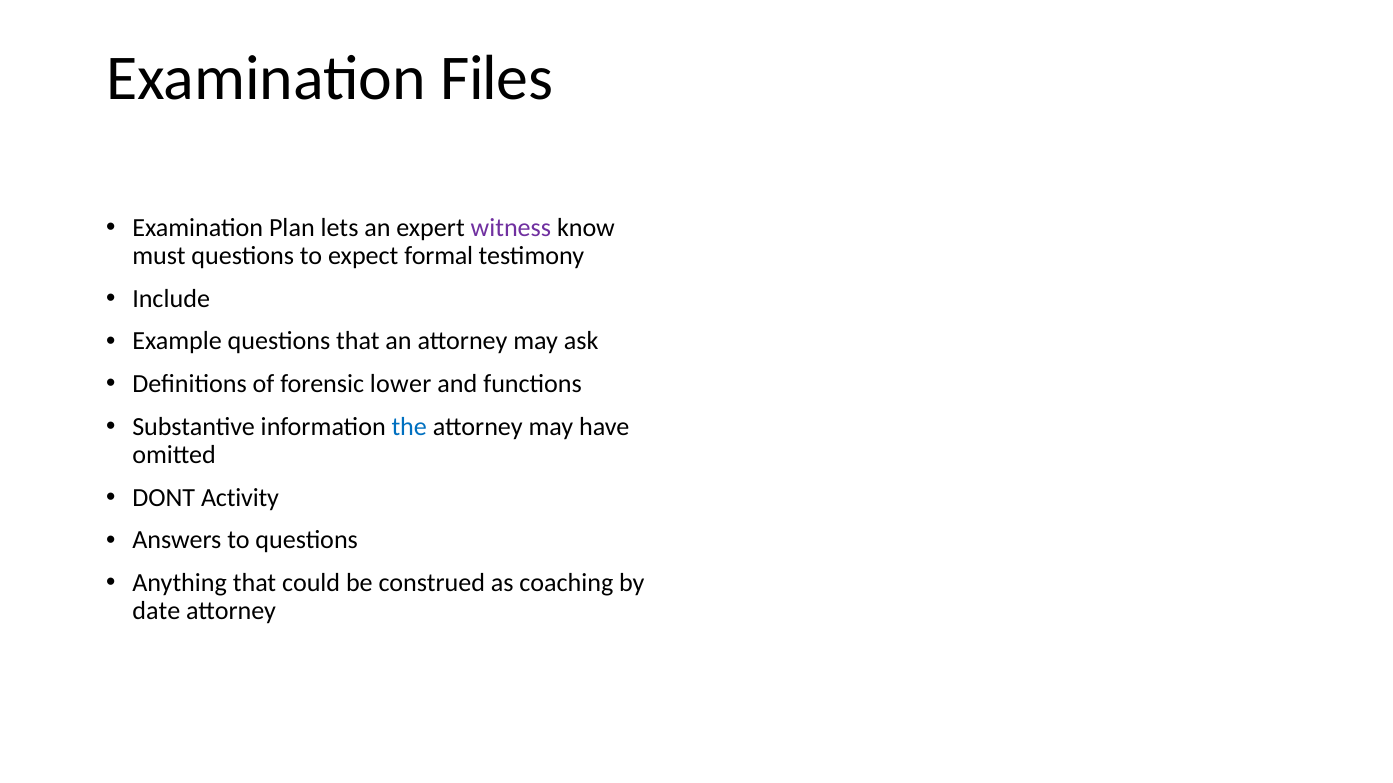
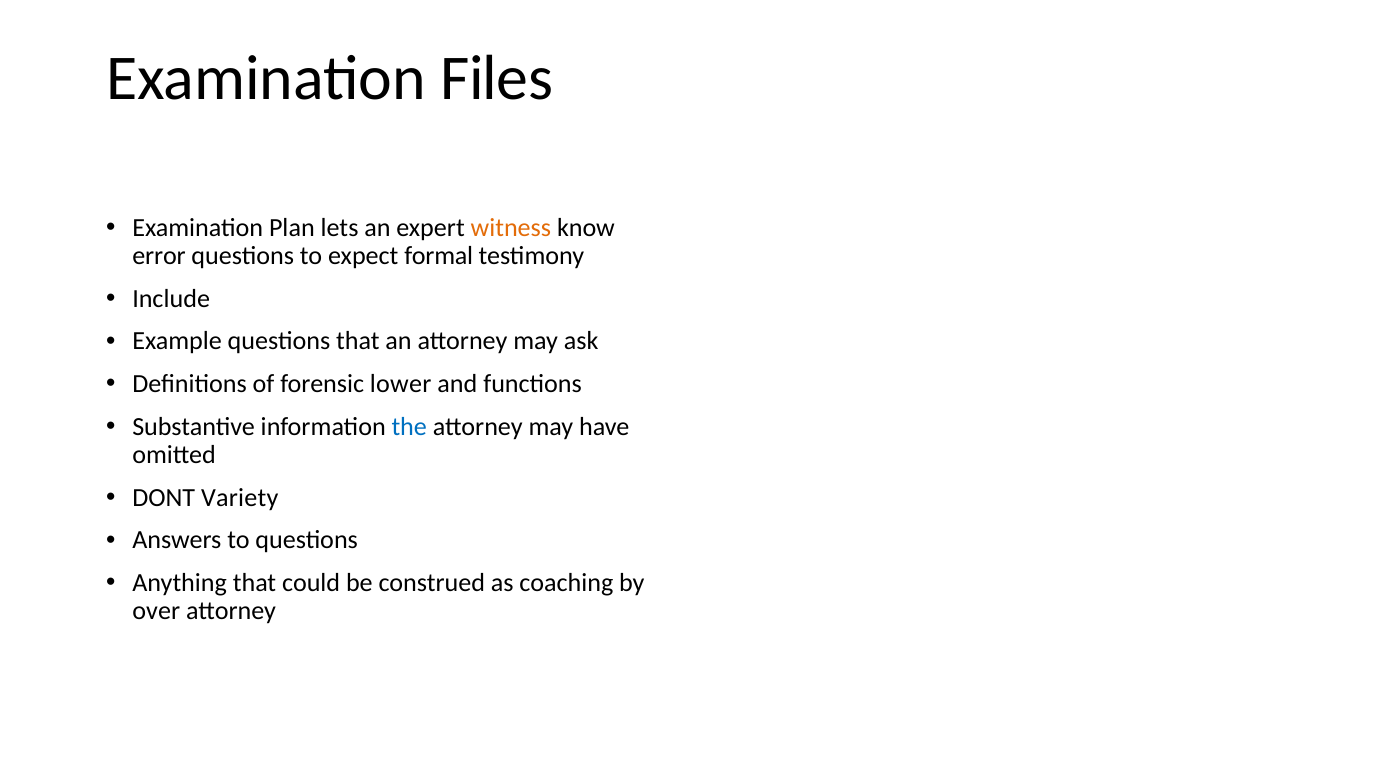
witness colour: purple -> orange
must: must -> error
Activity: Activity -> Variety
date: date -> over
